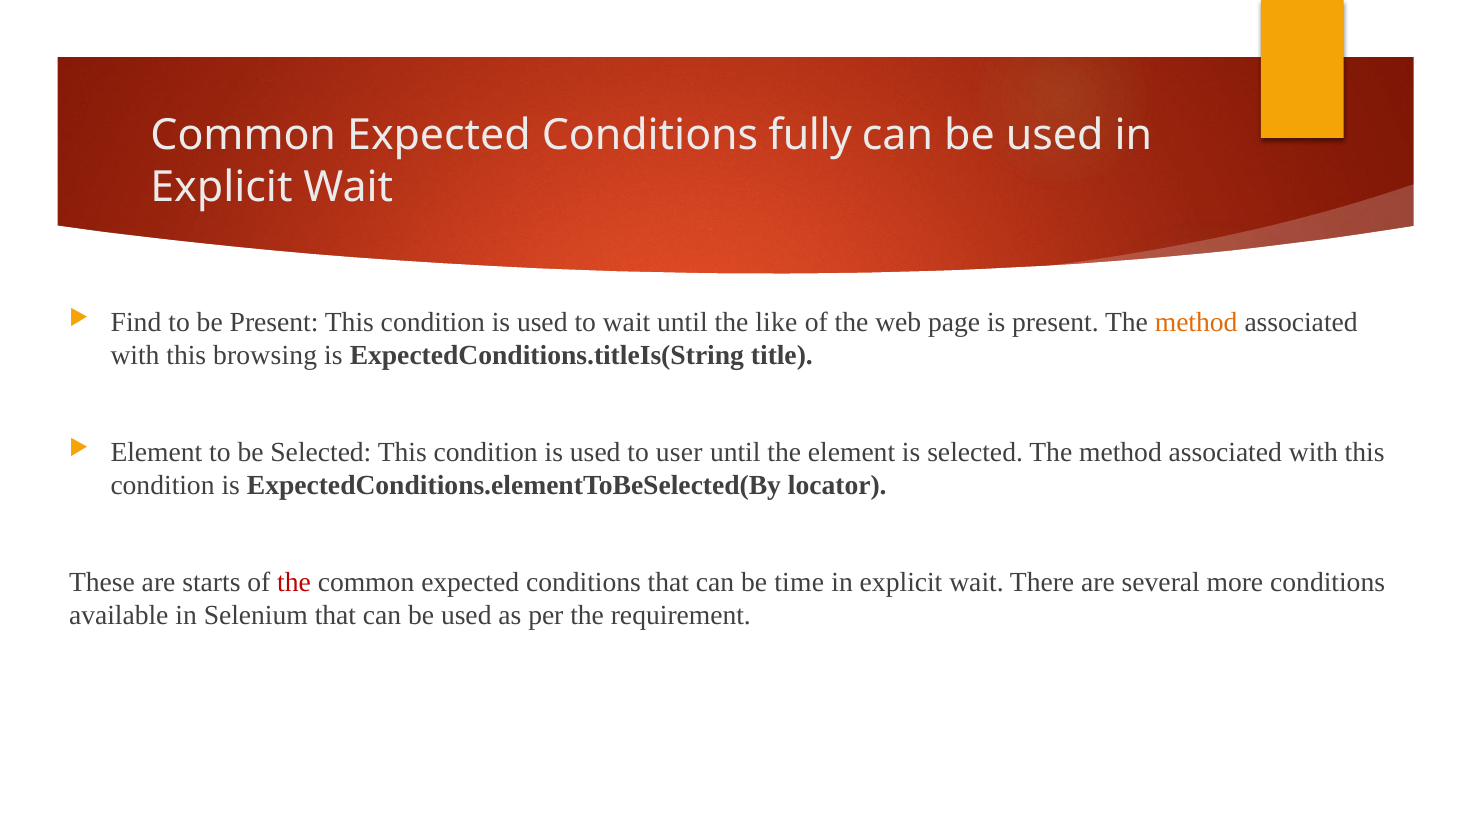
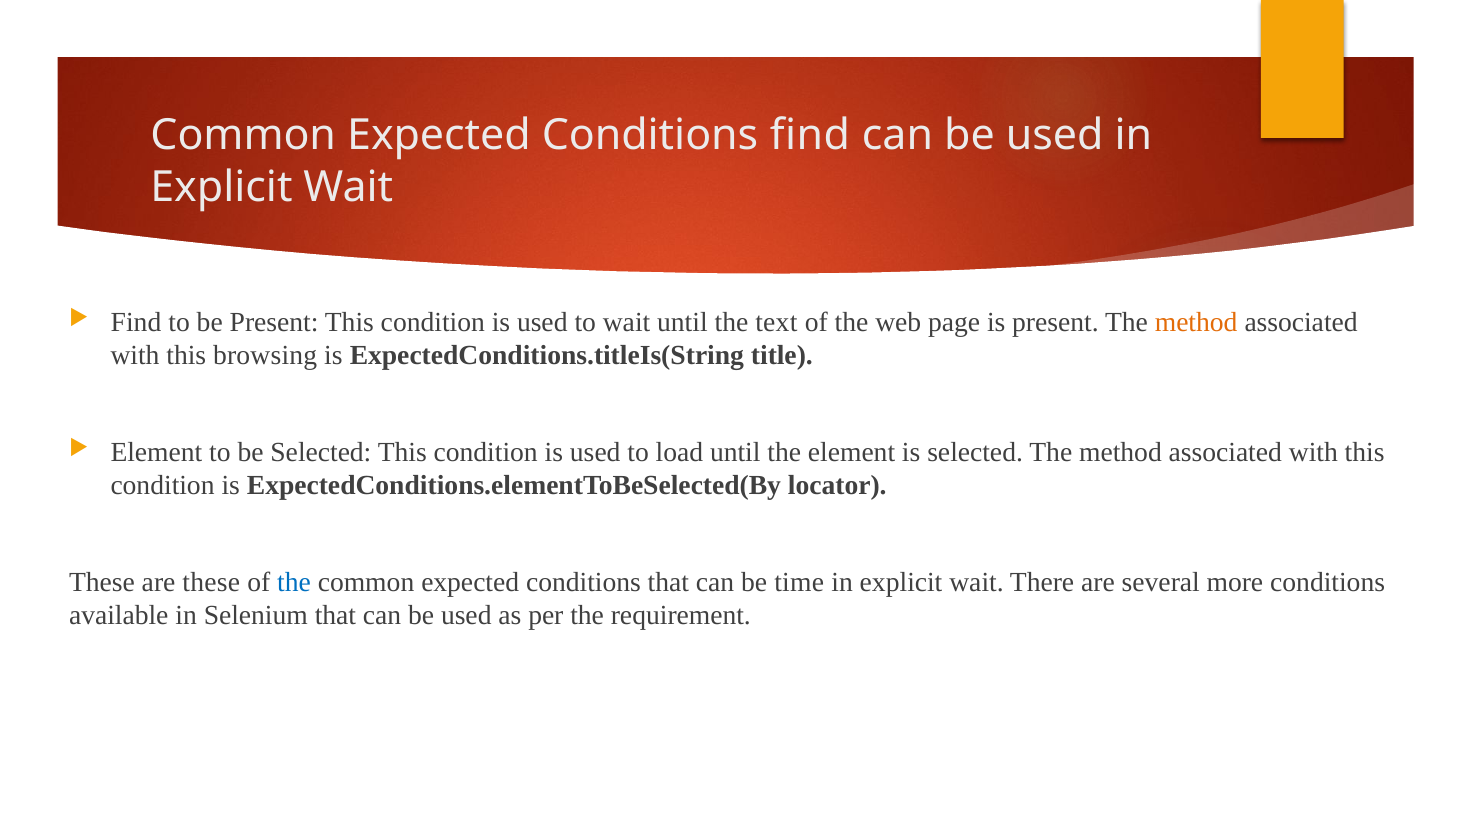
Conditions fully: fully -> find
like: like -> text
user: user -> load
are starts: starts -> these
the at (294, 583) colour: red -> blue
